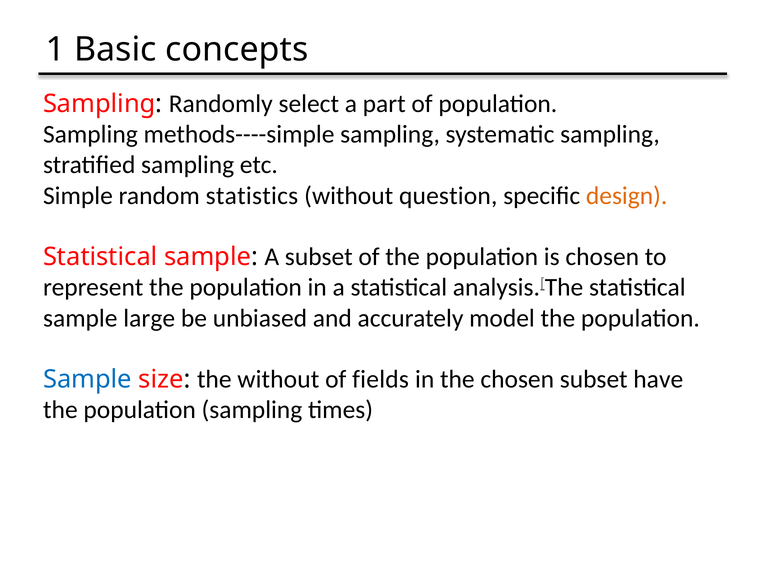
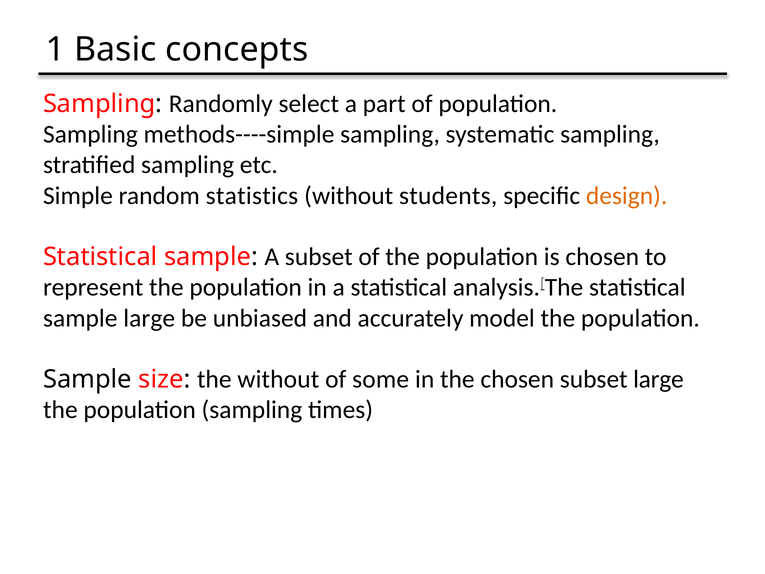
question: question -> students
Sample at (87, 379) colour: blue -> black
fields: fields -> some
subset have: have -> large
